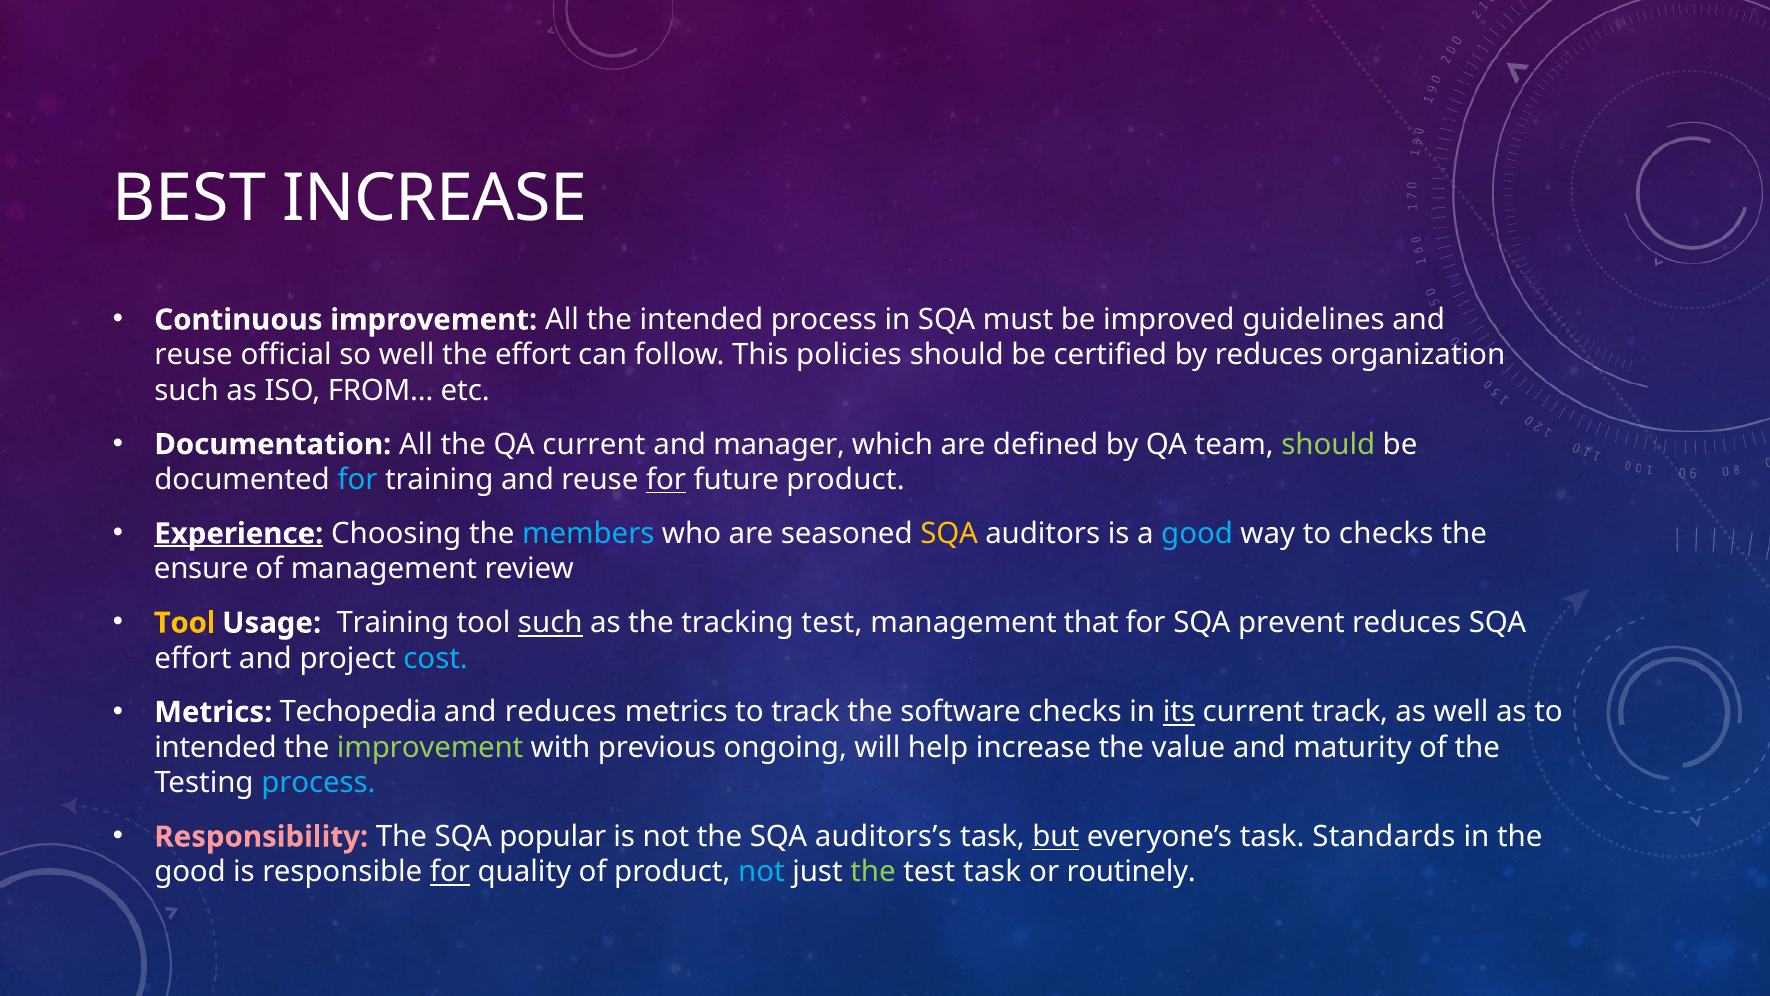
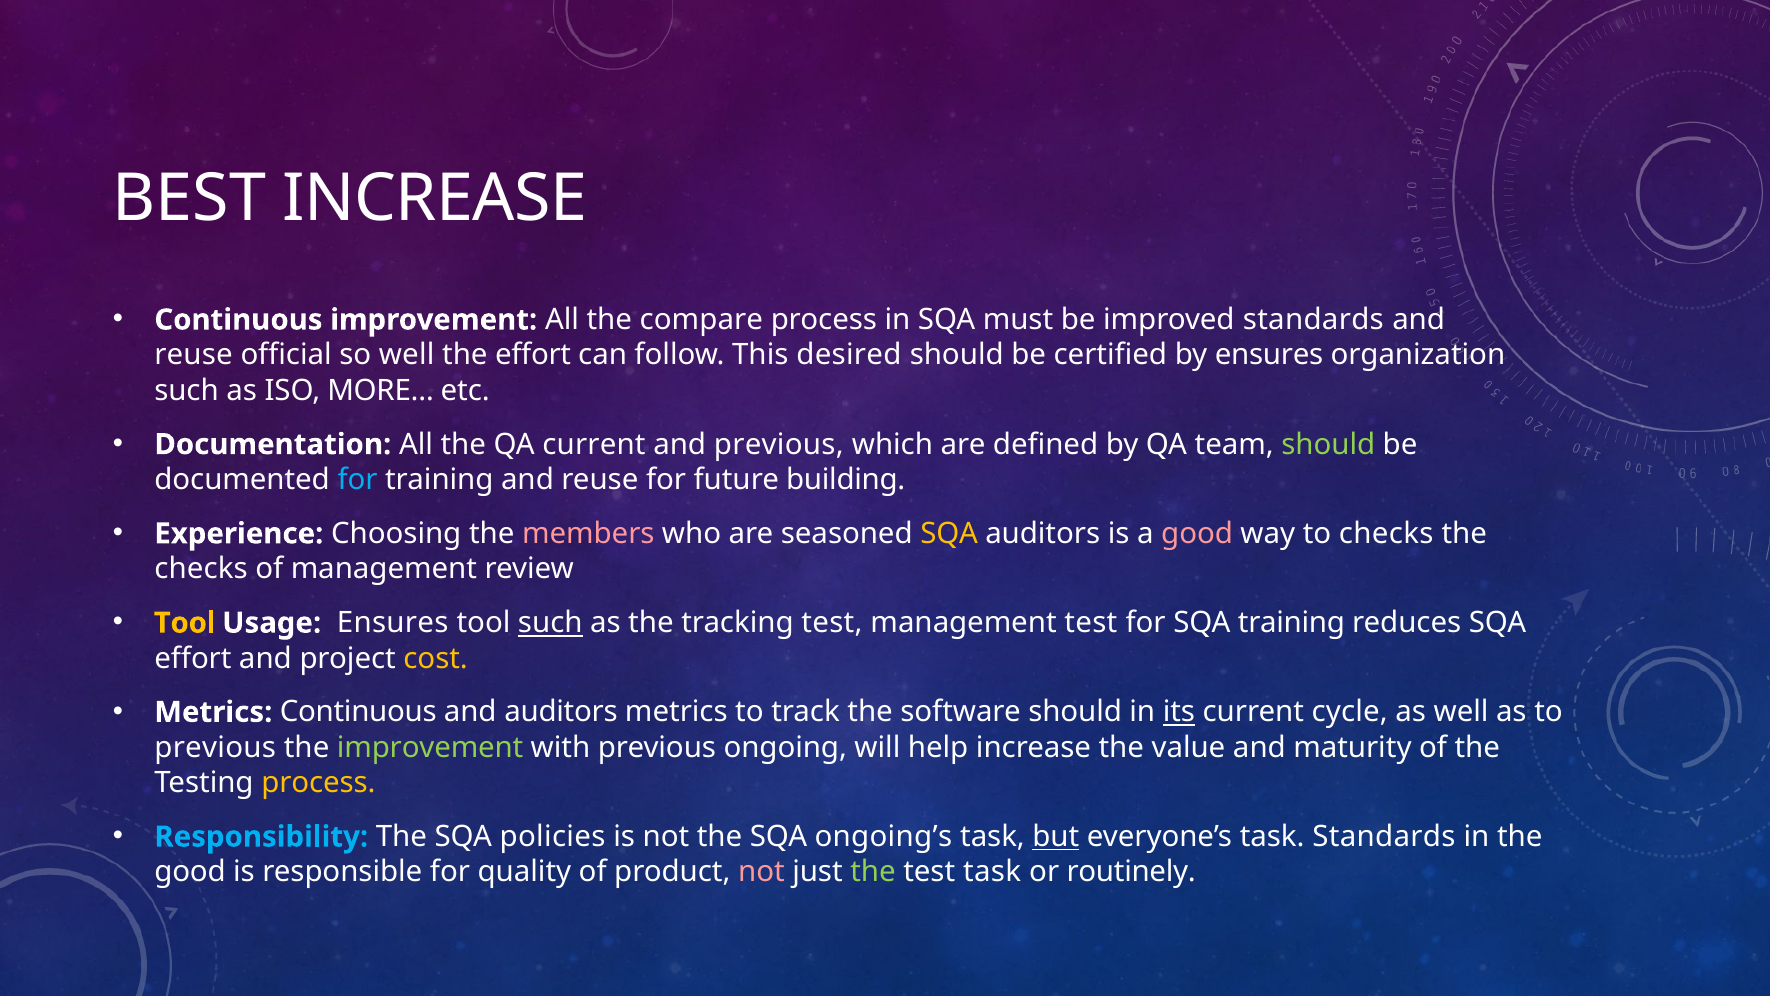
the intended: intended -> compare
improved guidelines: guidelines -> standards
policies: policies -> desired
by reduces: reduces -> ensures
FROM…: FROM… -> MORE…
and manager: manager -> previous
for at (666, 480) underline: present -> none
future product: product -> building
Experience underline: present -> none
members colour: light blue -> pink
good at (1197, 533) colour: light blue -> pink
ensure at (201, 569): ensure -> checks
Usage Training: Training -> Ensures
management that: that -> test
SQA prevent: prevent -> training
cost colour: light blue -> yellow
Metrics Techopedia: Techopedia -> Continuous
and reduces: reduces -> auditors
software checks: checks -> should
current track: track -> cycle
intended at (215, 747): intended -> previous
process at (318, 783) colour: light blue -> yellow
Responsibility colour: pink -> light blue
popular: popular -> policies
auditors’s: auditors’s -> ongoing’s
for at (450, 872) underline: present -> none
not at (761, 872) colour: light blue -> pink
